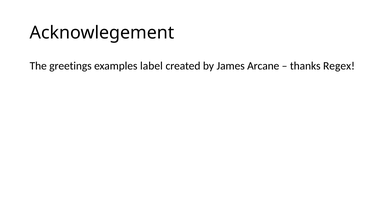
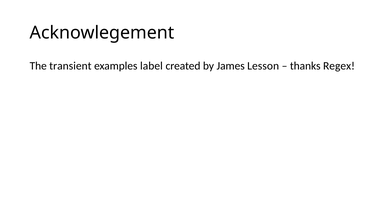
greetings: greetings -> transient
Arcane: Arcane -> Lesson
